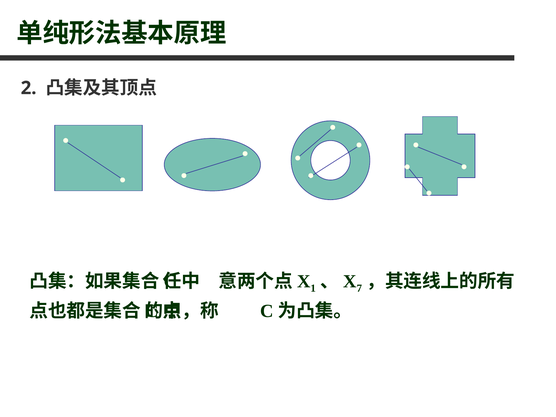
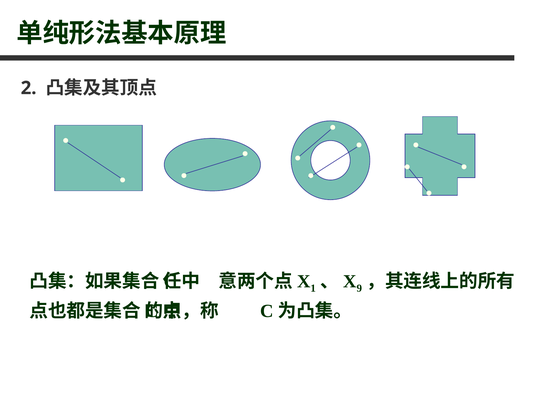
7: 7 -> 9
